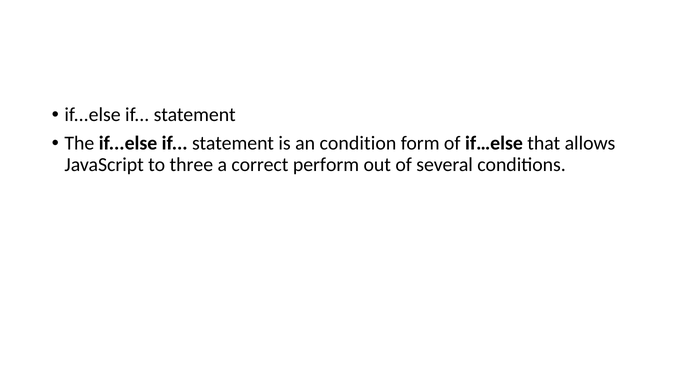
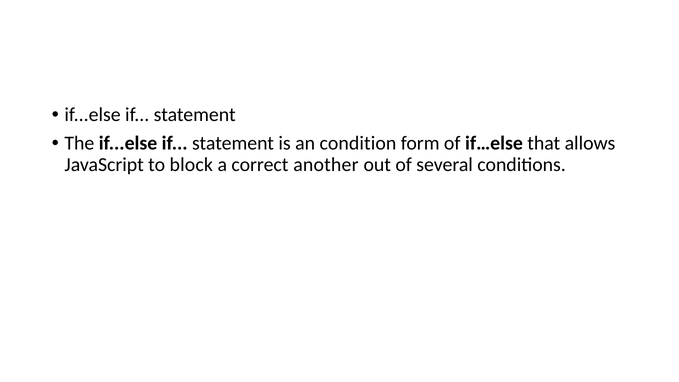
three: three -> block
perform: perform -> another
